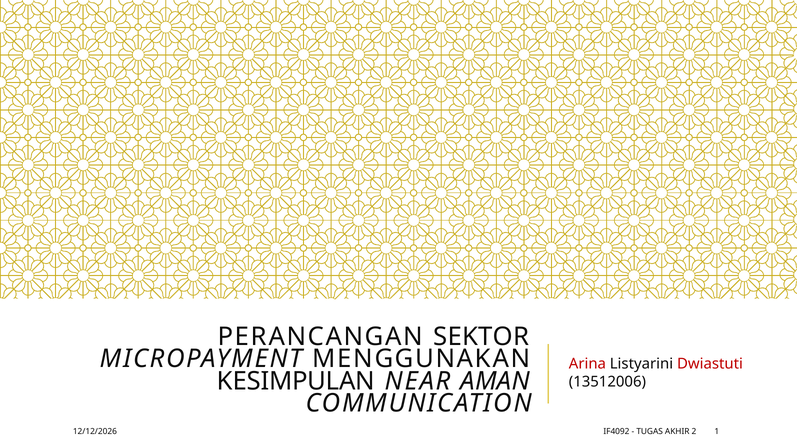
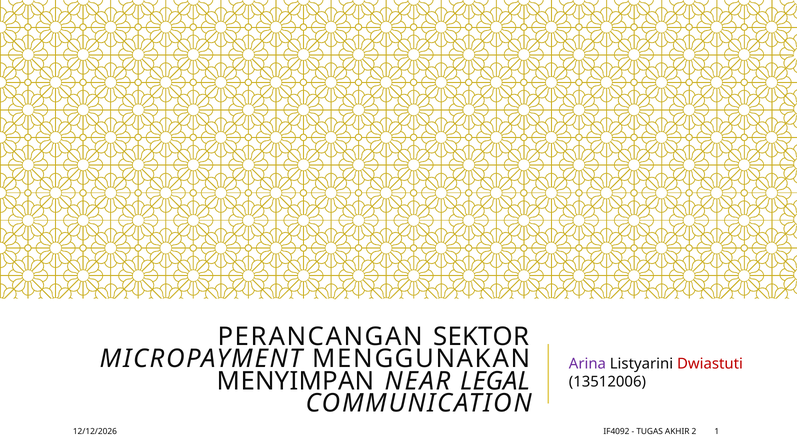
Arina colour: red -> purple
KESIMPULAN: KESIMPULAN -> MENYIMPAN
AMAN: AMAN -> LEGAL
